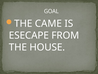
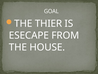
CAME: CAME -> THIER
